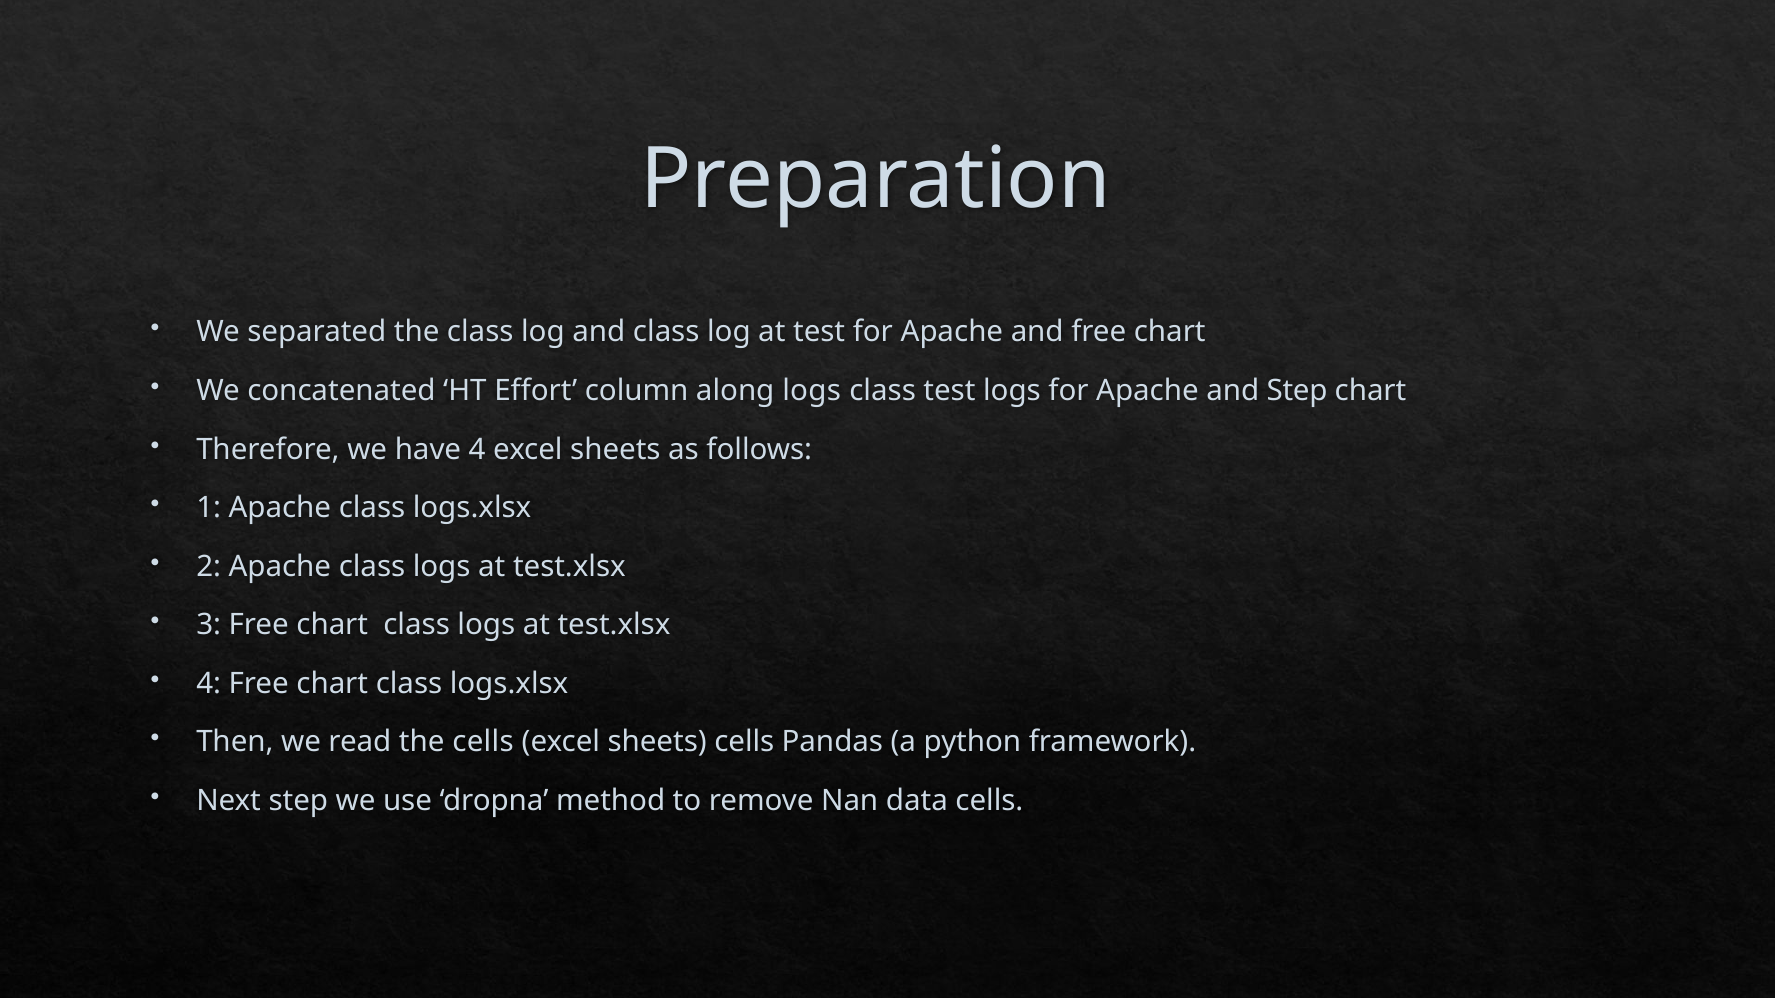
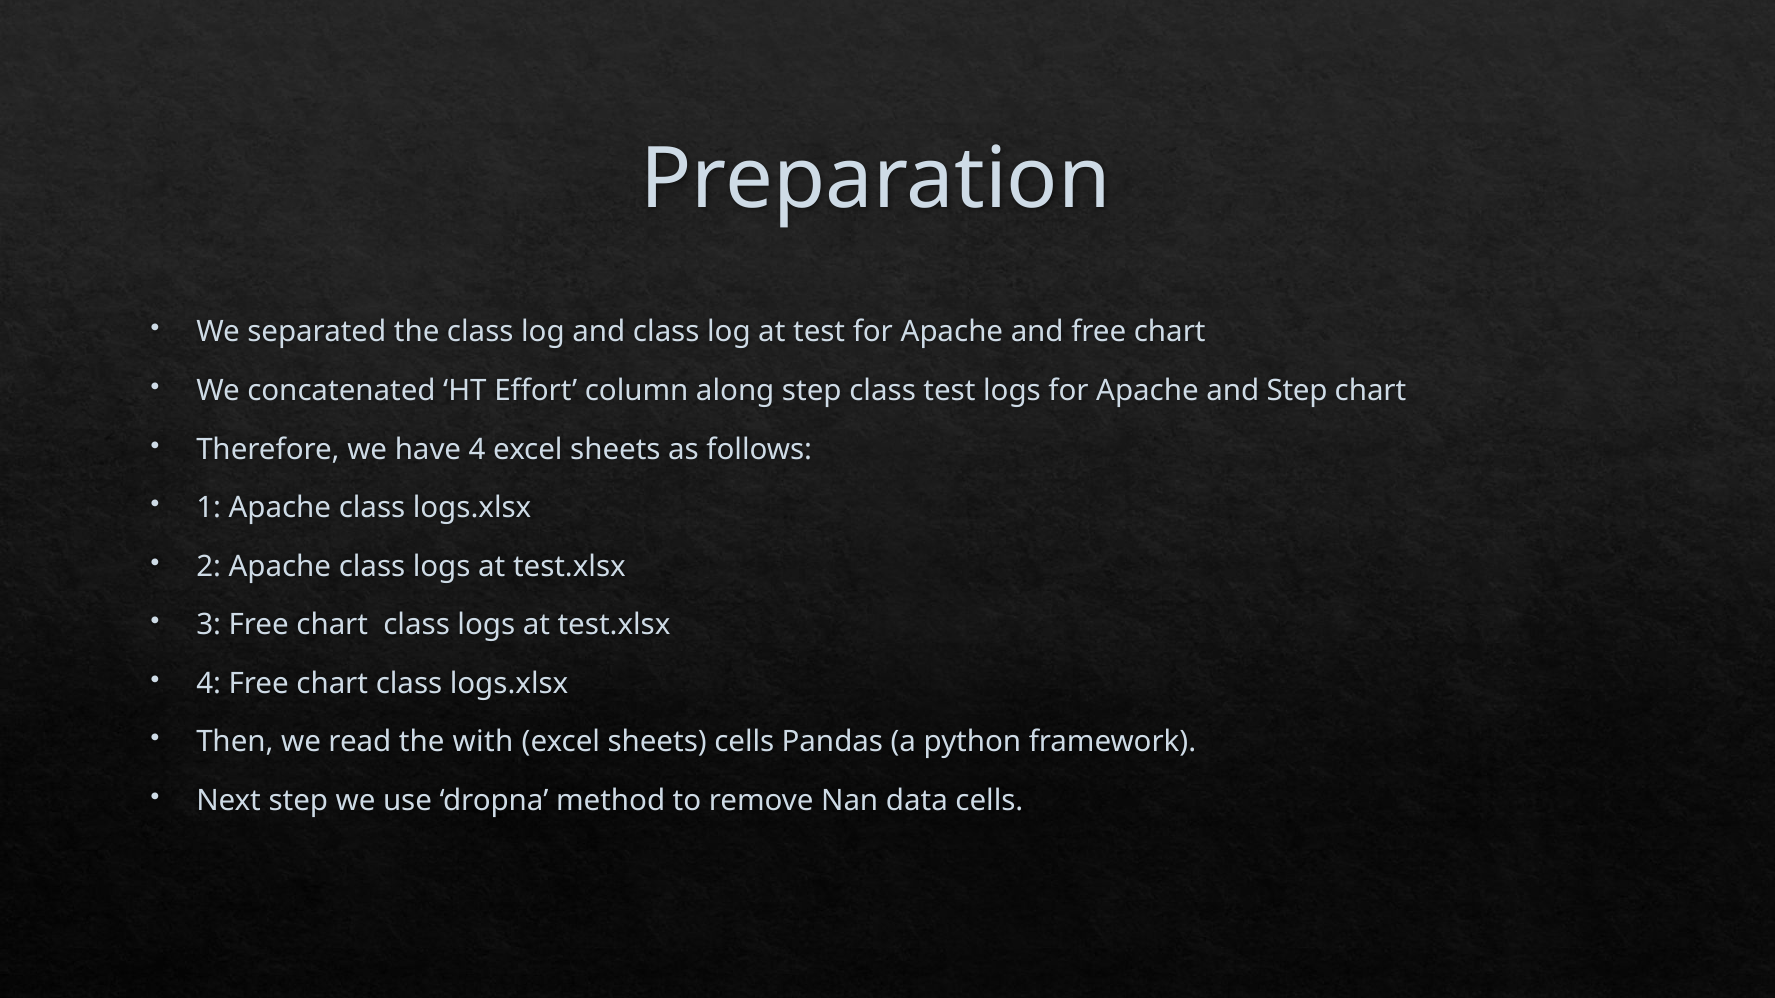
along logs: logs -> step
the cells: cells -> with
